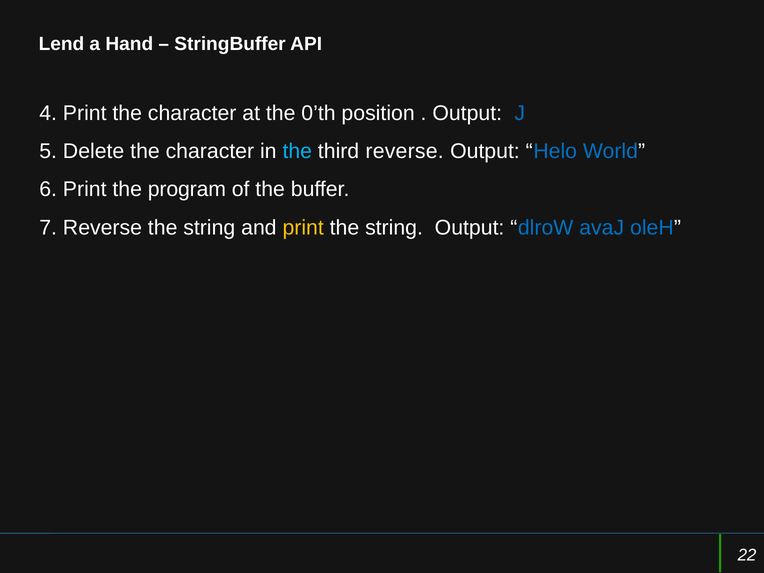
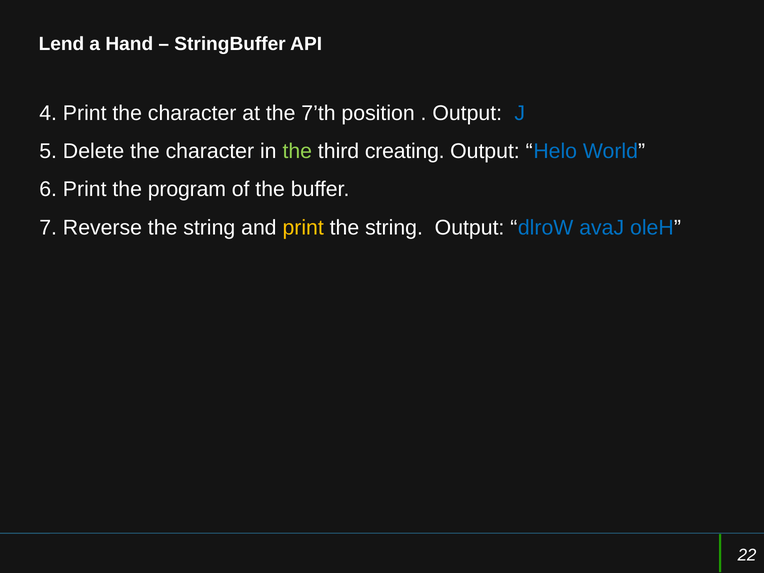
0’th: 0’th -> 7’th
the at (297, 151) colour: light blue -> light green
third reverse: reverse -> creating
